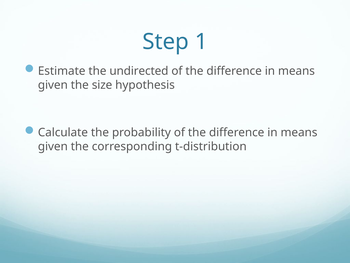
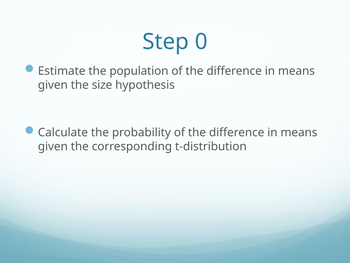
1: 1 -> 0
undirected: undirected -> population
